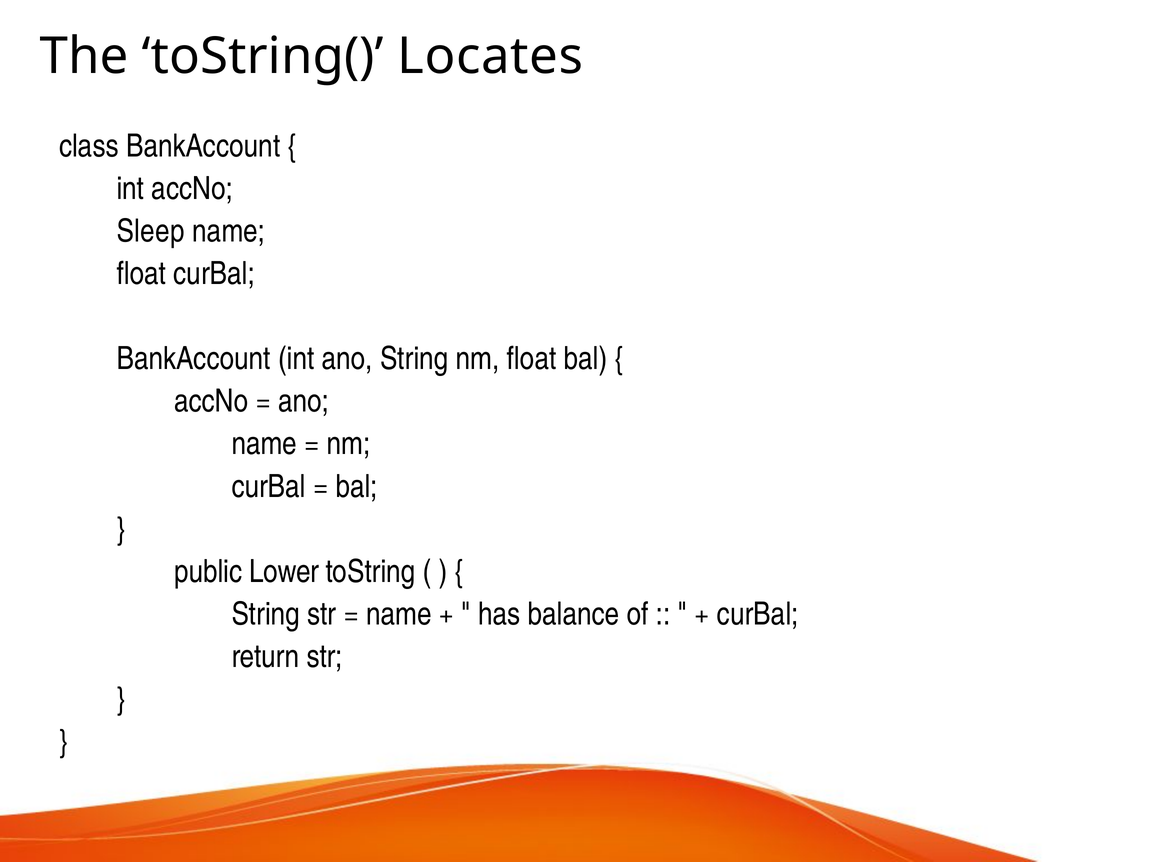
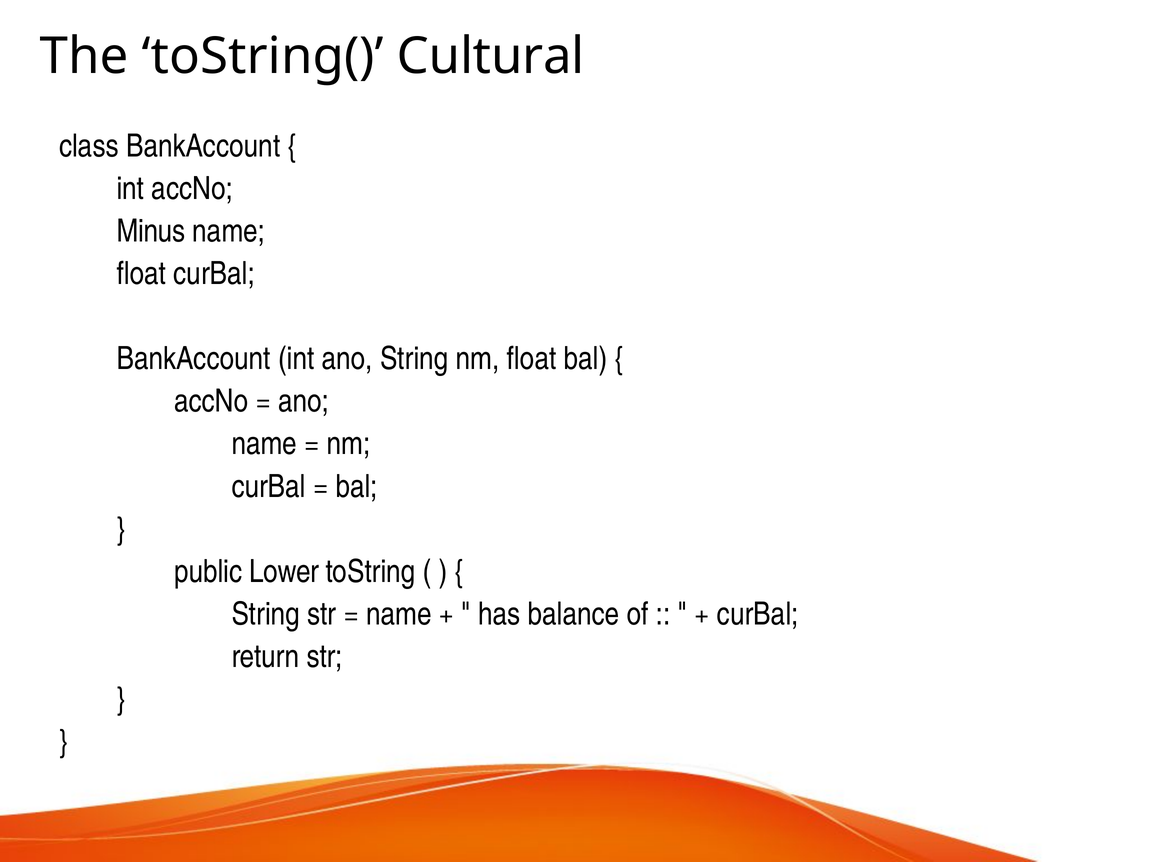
Locates: Locates -> Cultural
Sleep: Sleep -> Minus
